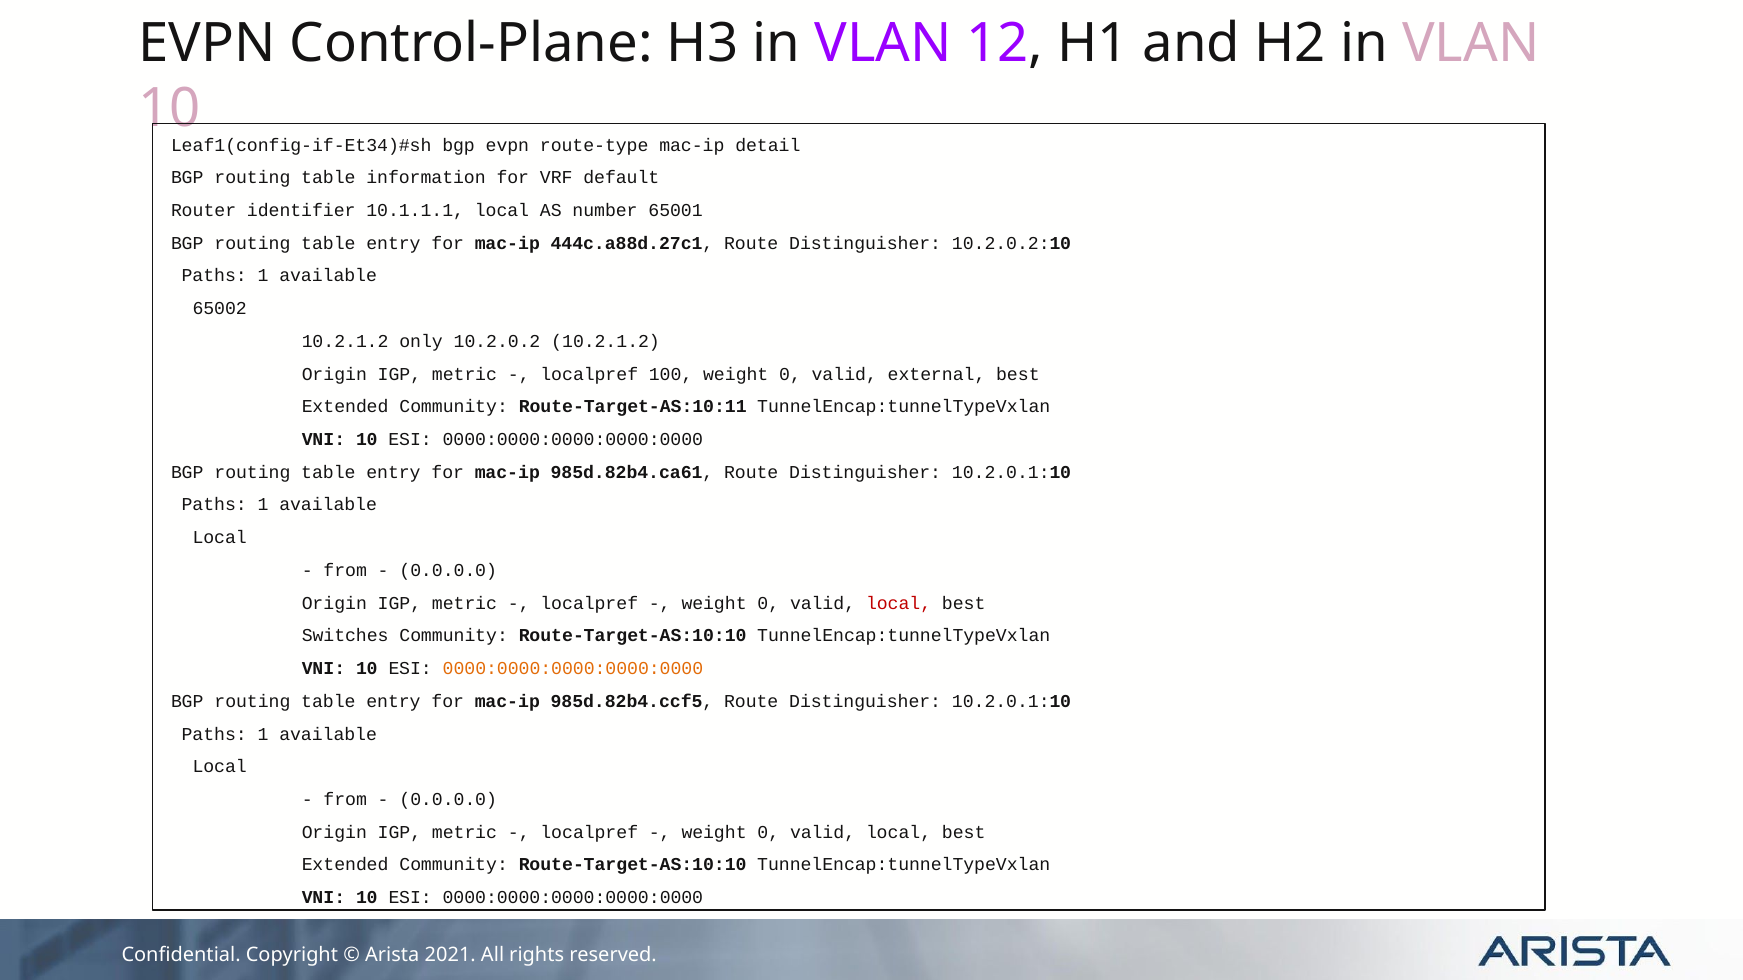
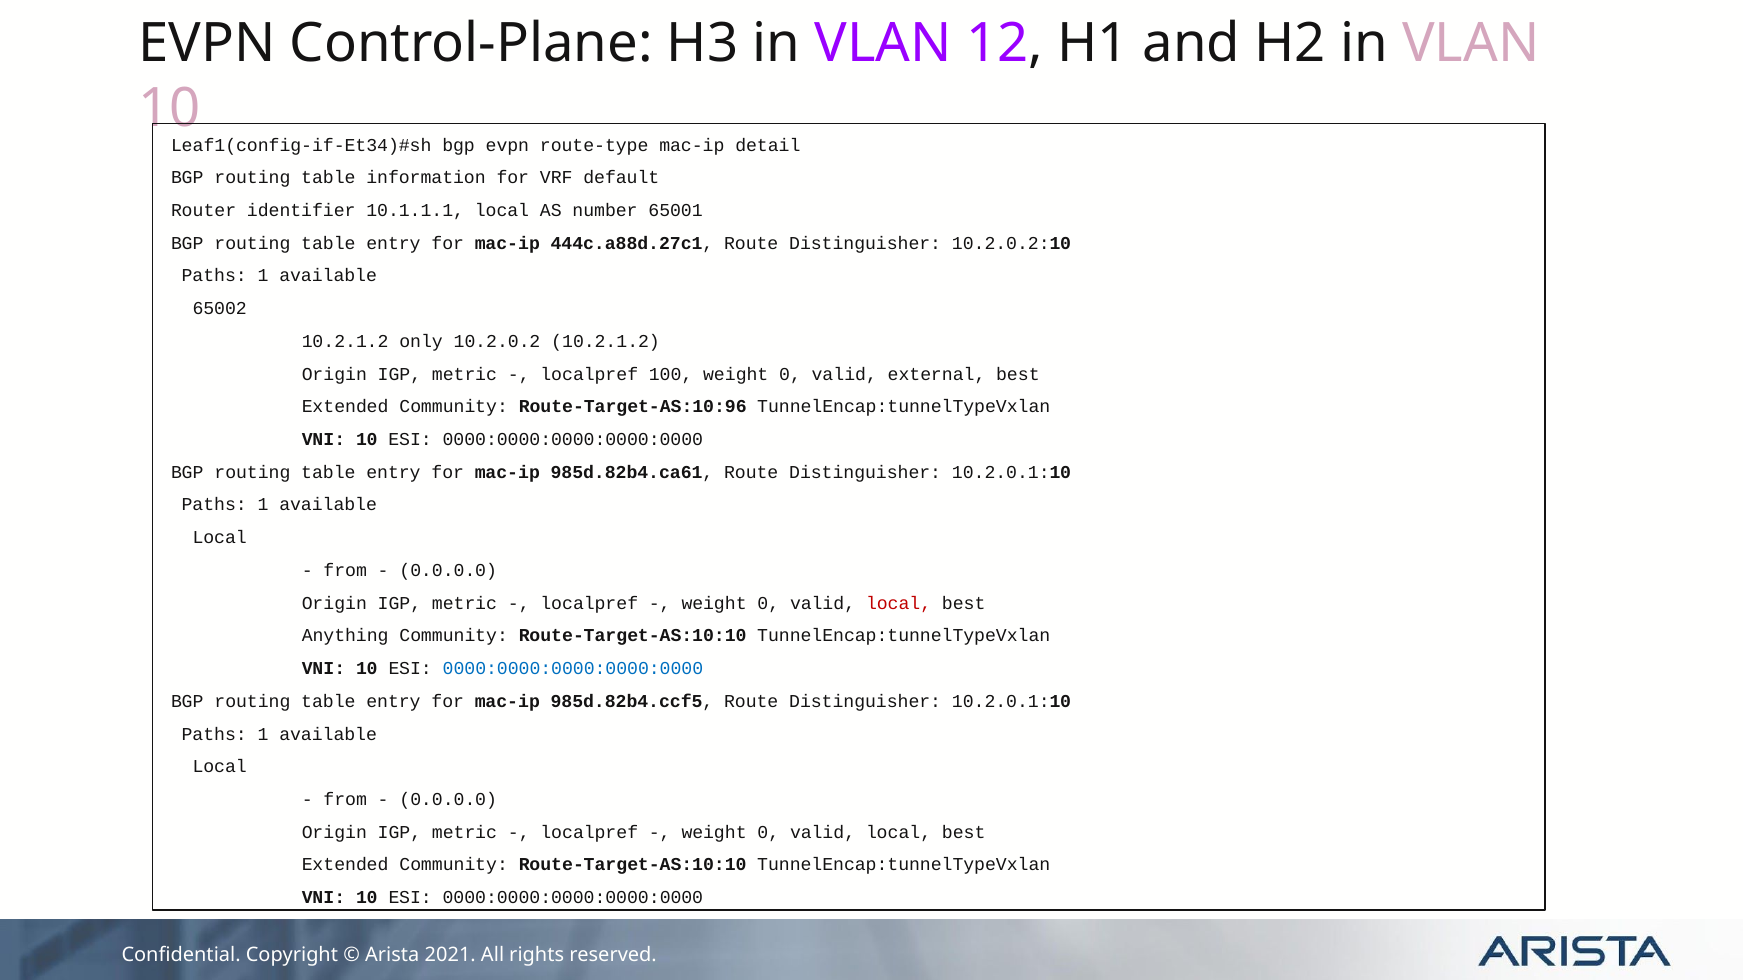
Route-Target-AS:10:11: Route-Target-AS:10:11 -> Route-Target-AS:10:96
Switches: Switches -> Anything
0000:0000:0000:0000:0000 at (573, 669) colour: orange -> blue
